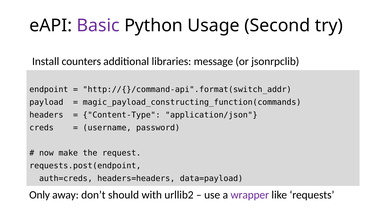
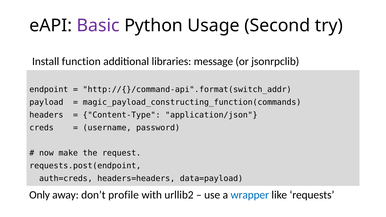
counters: counters -> function
should: should -> profile
wrapper colour: purple -> blue
